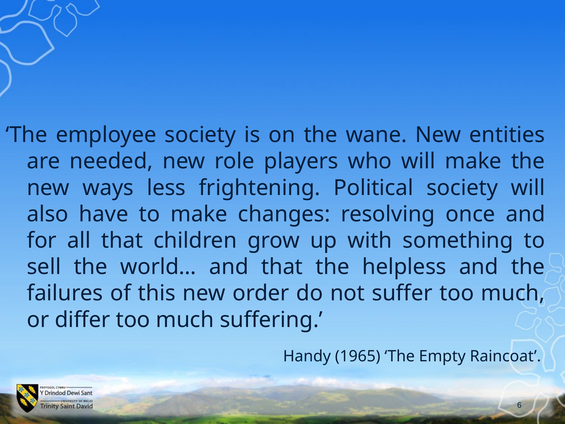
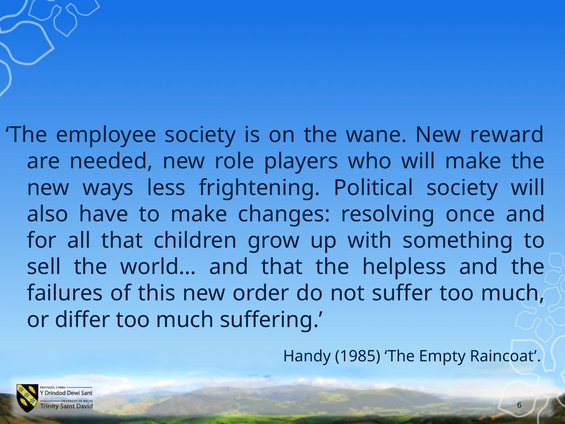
entities: entities -> reward
1965: 1965 -> 1985
